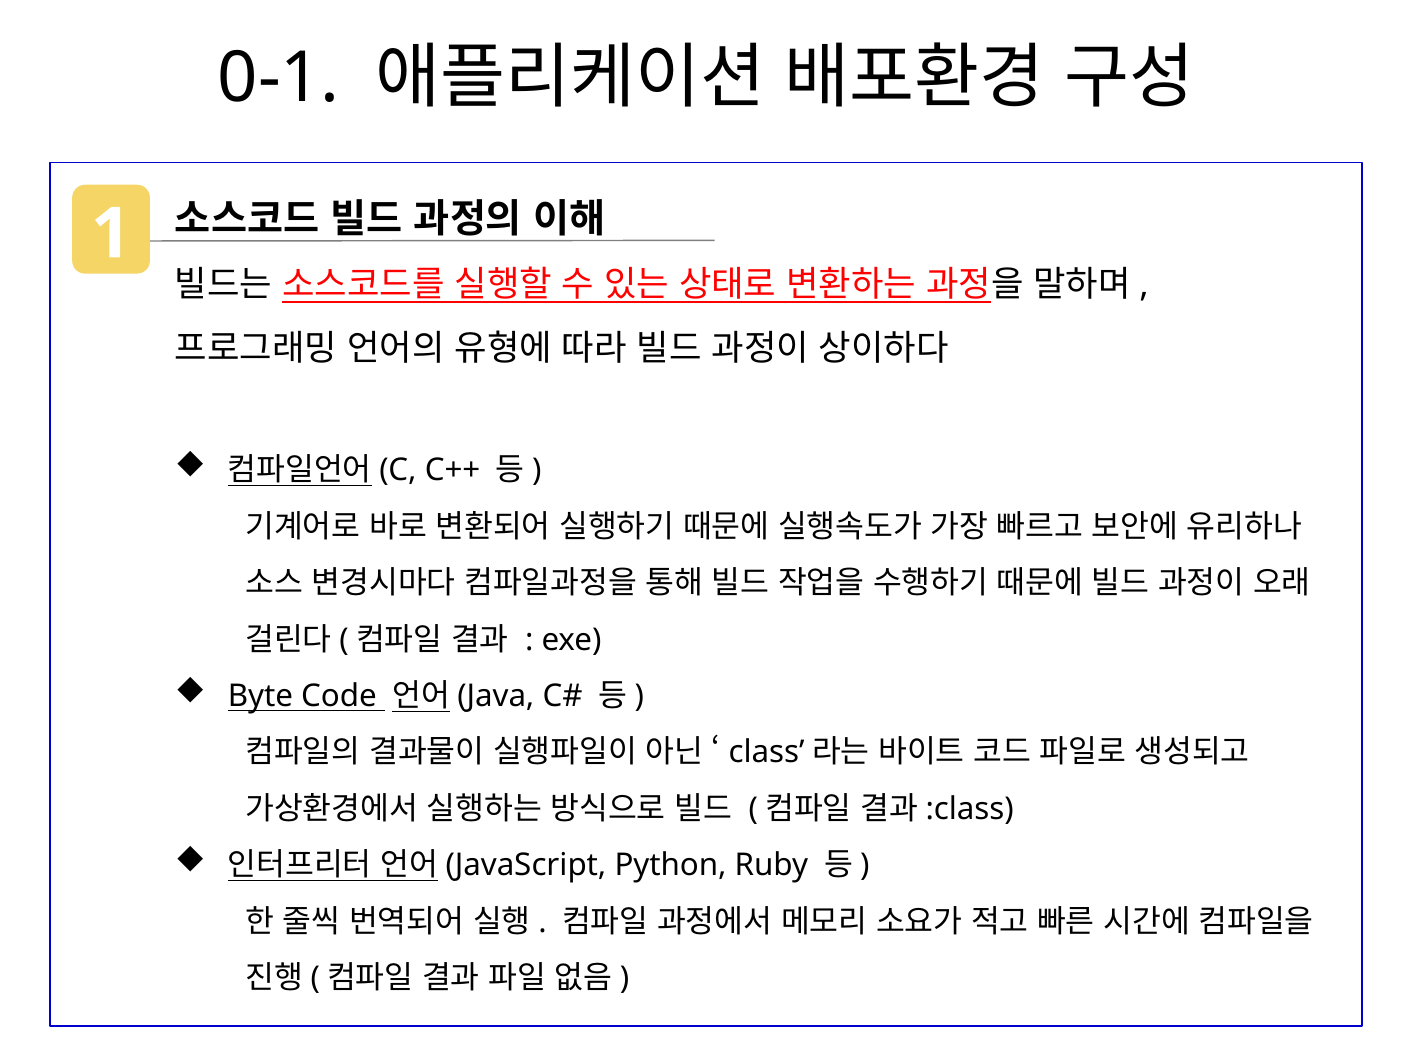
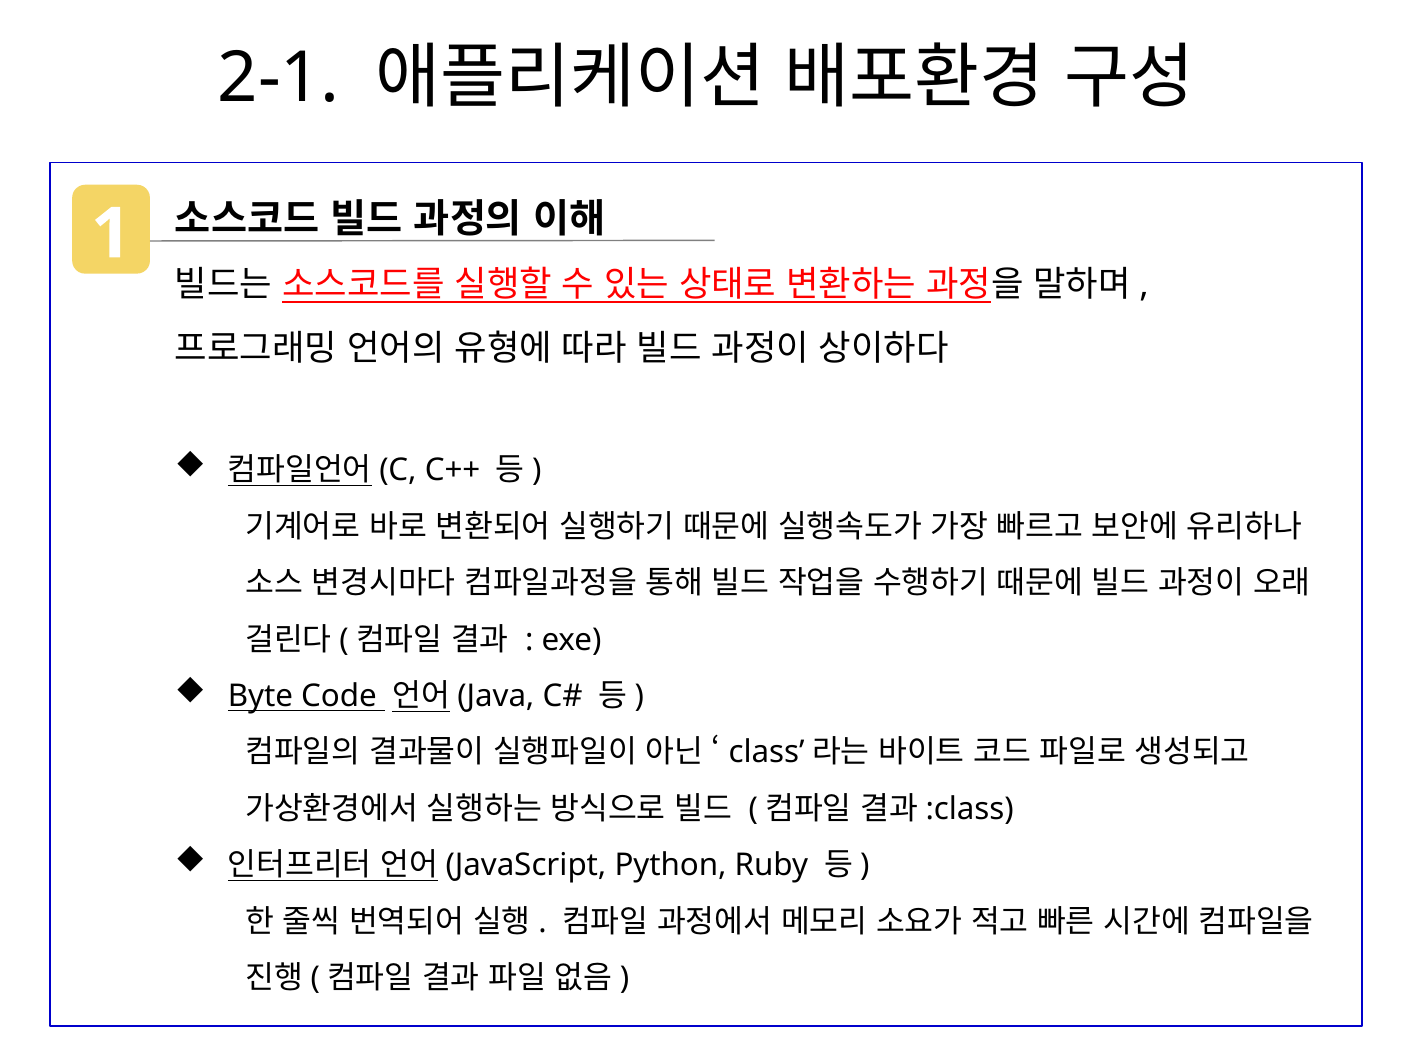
0-1: 0-1 -> 2-1
